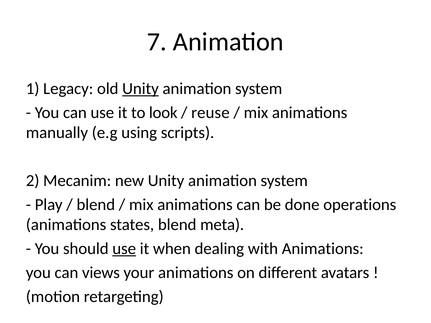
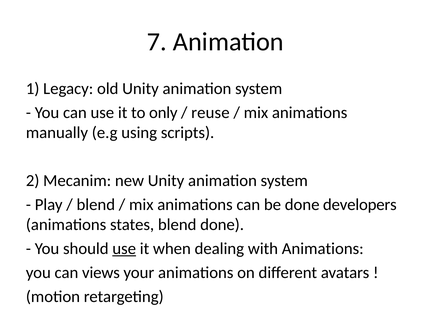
Unity at (140, 89) underline: present -> none
look: look -> only
operations: operations -> developers
blend meta: meta -> done
